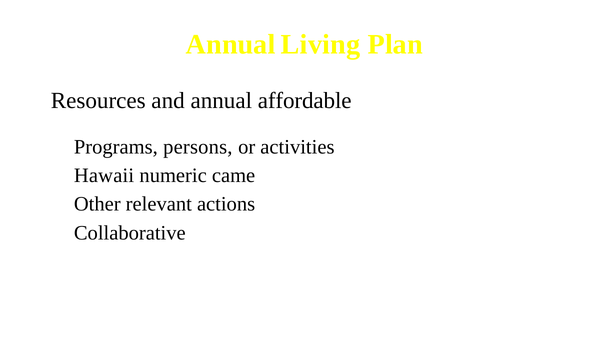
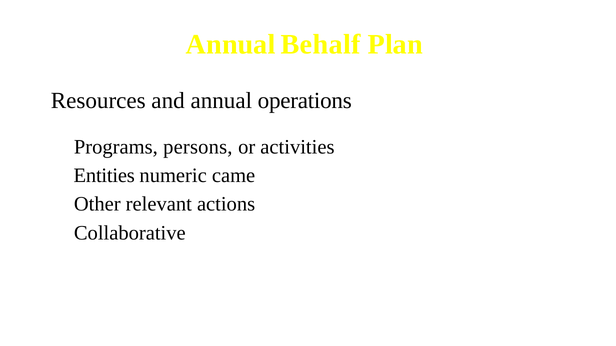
Living: Living -> Behalf
affordable: affordable -> operations
Hawaii: Hawaii -> Entities
